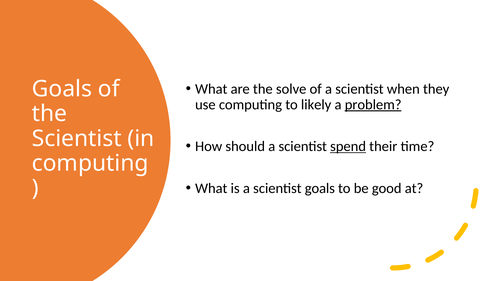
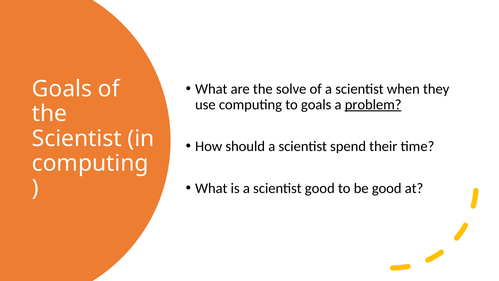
to likely: likely -> goals
spend underline: present -> none
scientist goals: goals -> good
